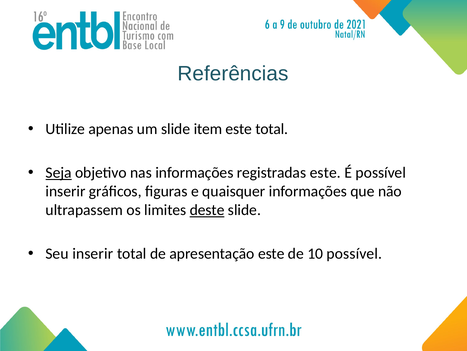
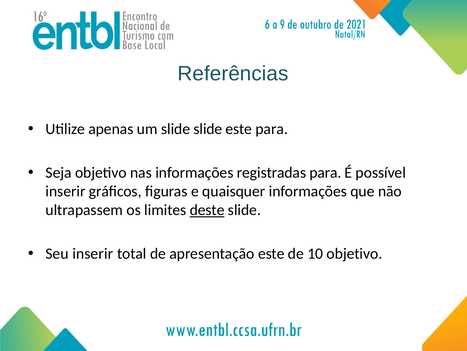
slide item: item -> slide
este total: total -> para
Seja underline: present -> none
registradas este: este -> para
10 possível: possível -> objetivo
